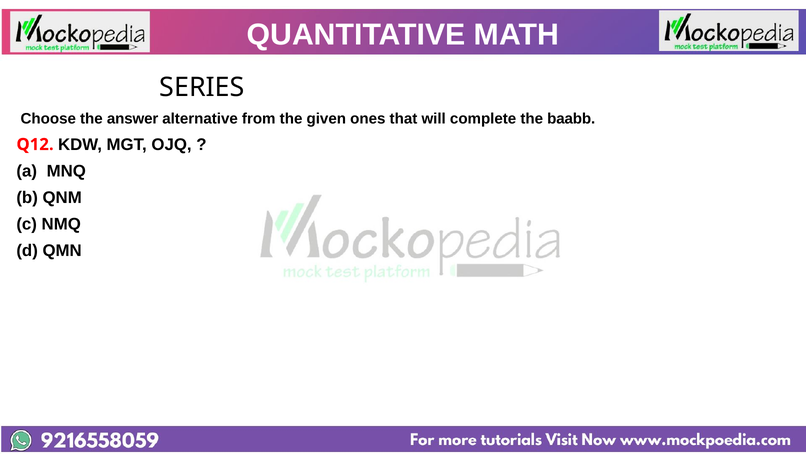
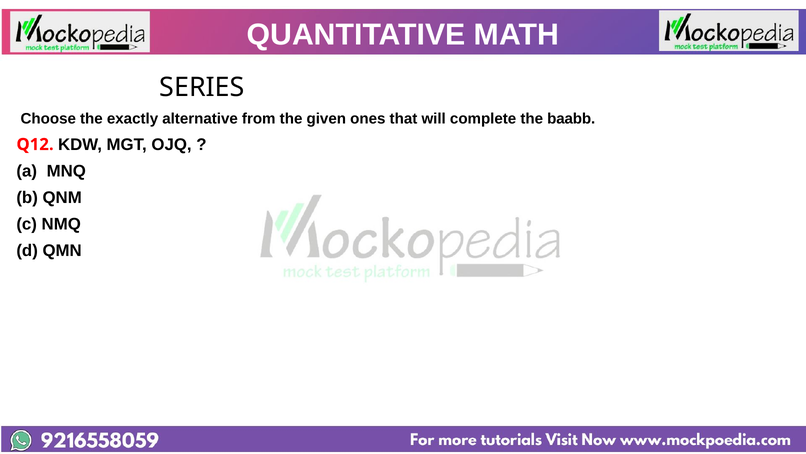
answer: answer -> exactly
